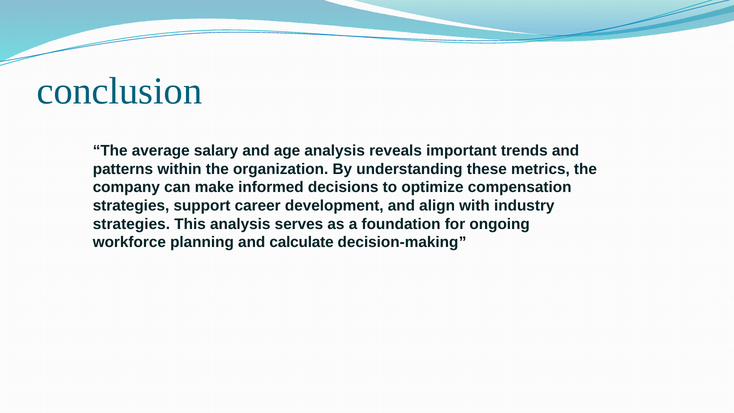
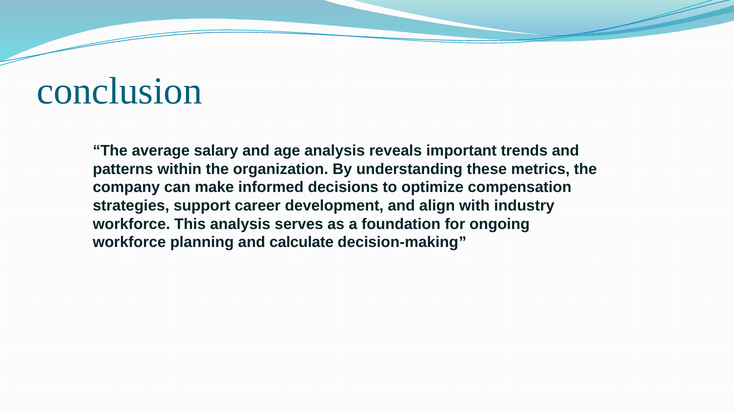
strategies at (131, 224): strategies -> workforce
